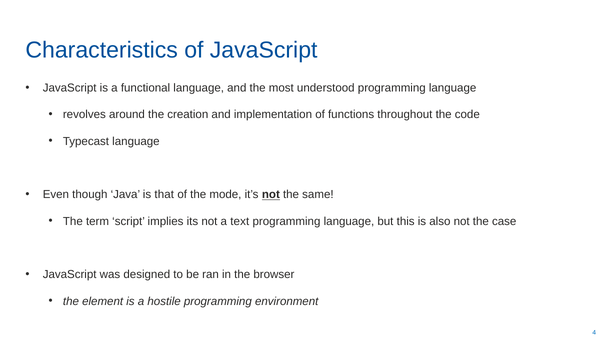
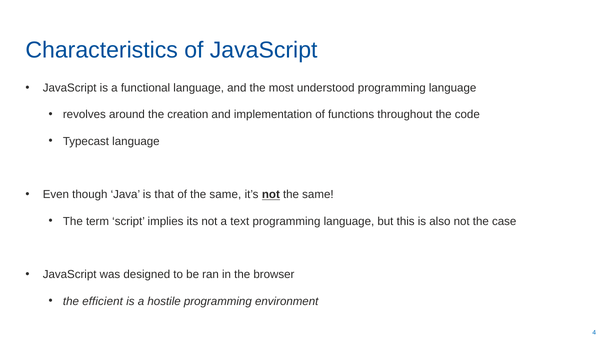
of the mode: mode -> same
element: element -> efficient
